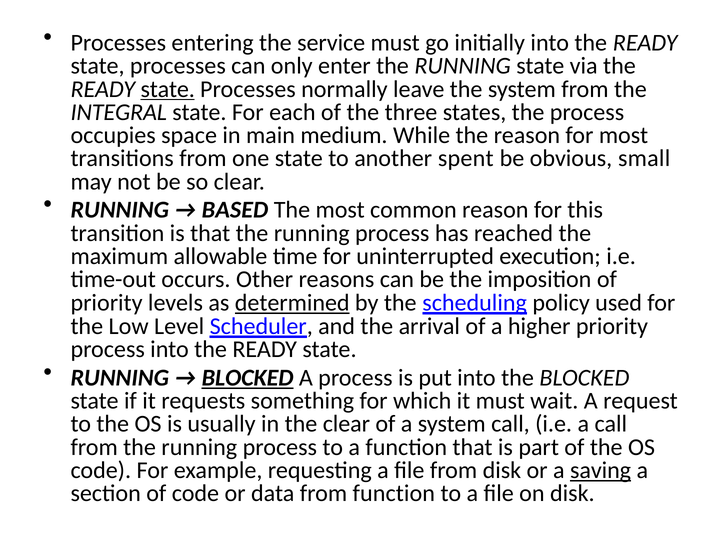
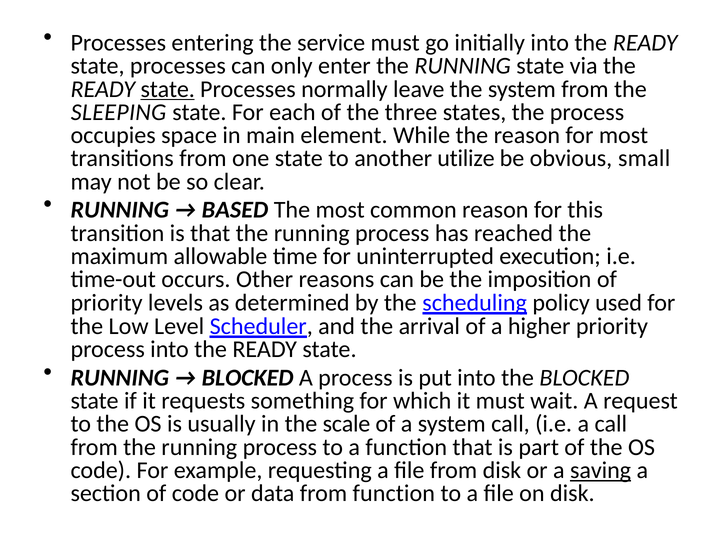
INTEGRAL: INTEGRAL -> SLEEPING
medium: medium -> element
spent: spent -> utilize
determined underline: present -> none
BLOCKED at (248, 378) underline: present -> none
the clear: clear -> scale
